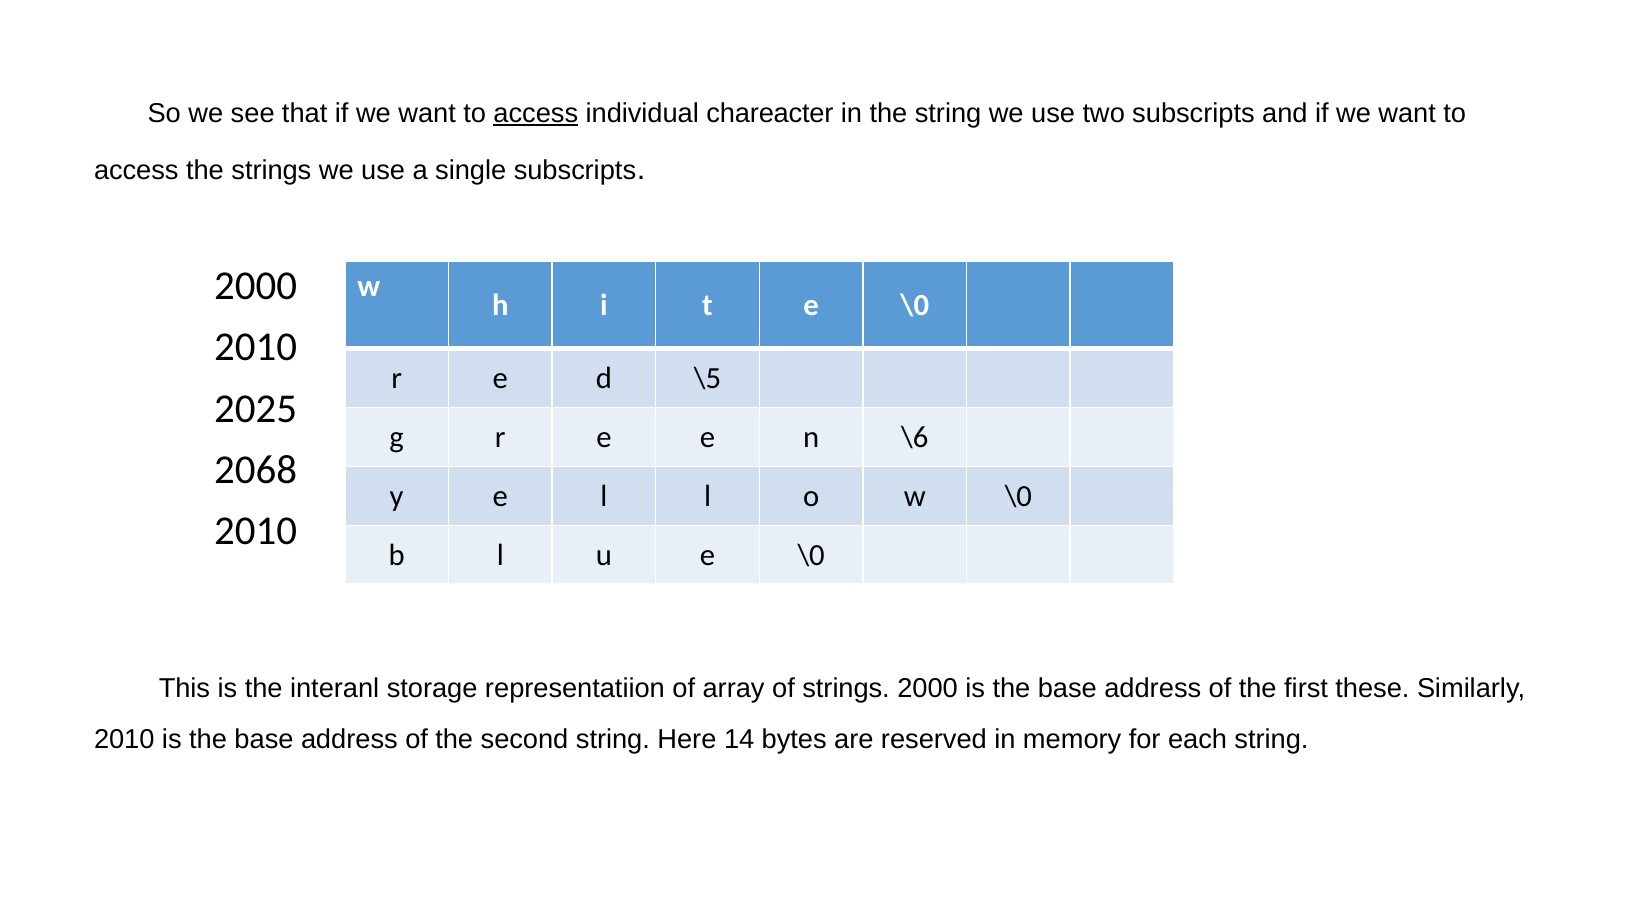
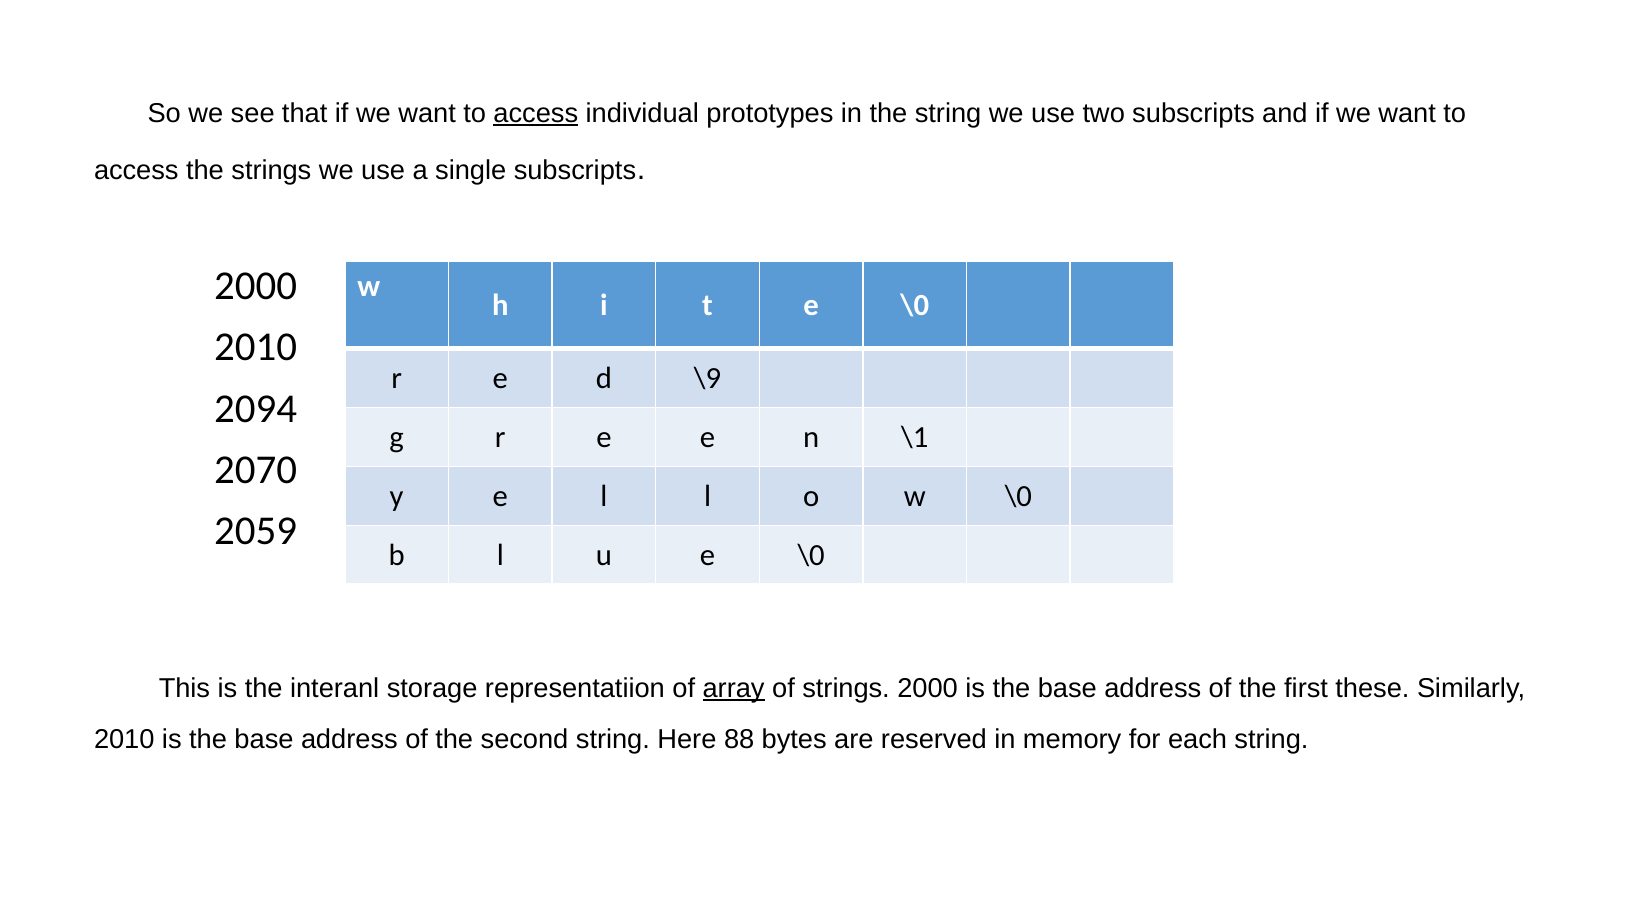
chareacter: chareacter -> prototypes
\5: \5 -> \9
2025: 2025 -> 2094
\6: \6 -> \1
2068: 2068 -> 2070
2010 at (256, 531): 2010 -> 2059
array underline: none -> present
14: 14 -> 88
